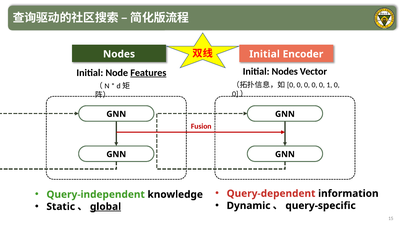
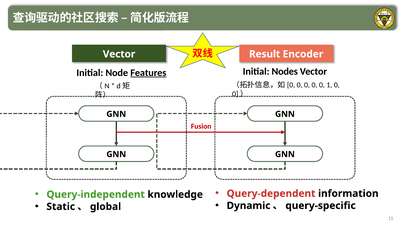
Nodes at (119, 54): Nodes -> Vector
Initial at (265, 54): Initial -> Result
global underline: present -> none
